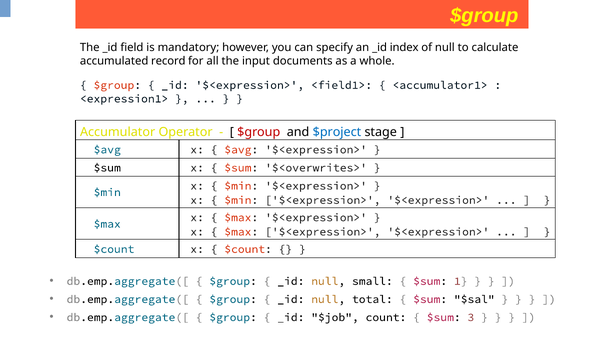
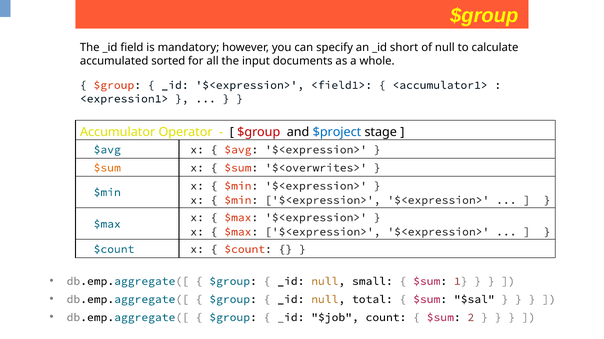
index: index -> short
record: record -> sorted
$sum at (107, 168) colour: black -> orange
3: 3 -> 2
